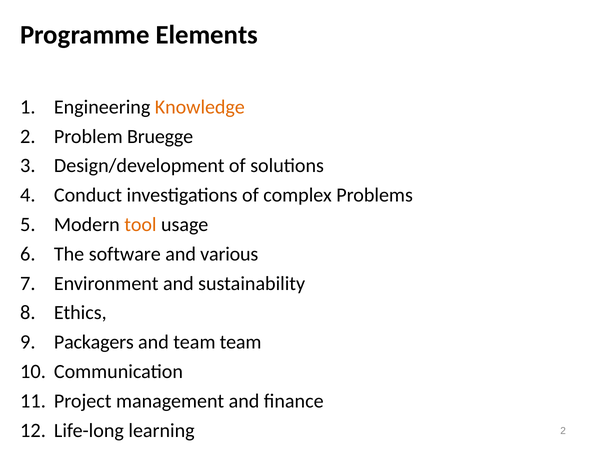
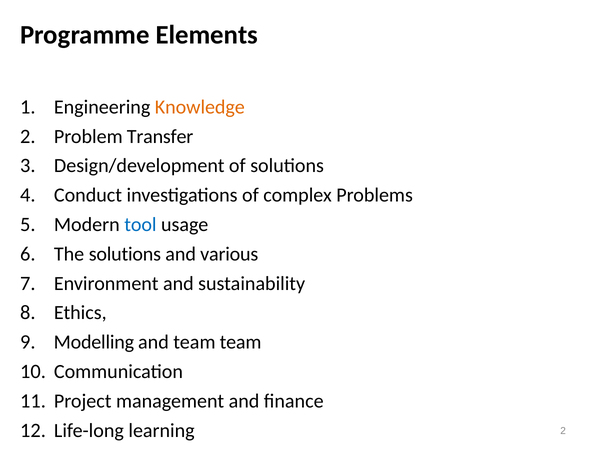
Bruegge: Bruegge -> Transfer
tool colour: orange -> blue
The software: software -> solutions
Packagers: Packagers -> Modelling
